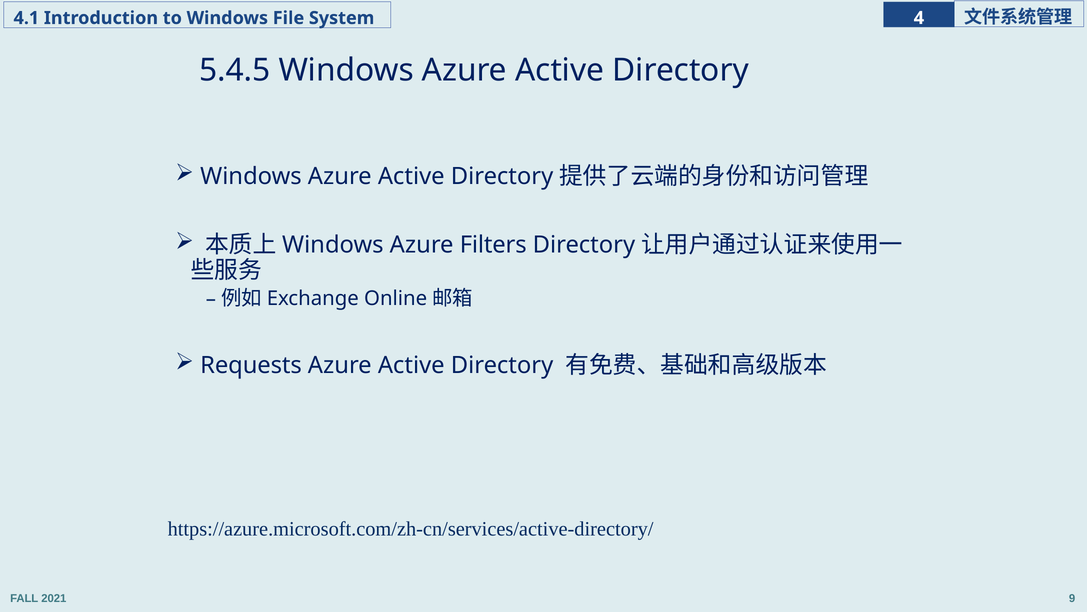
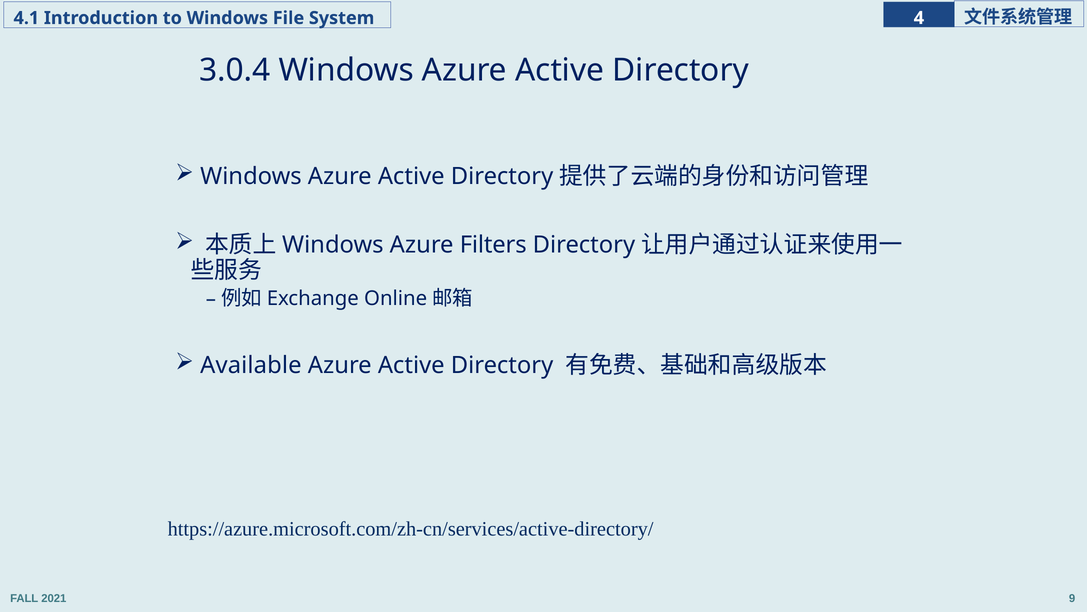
5.4.5: 5.4.5 -> 3.0.4
Requests: Requests -> Available
